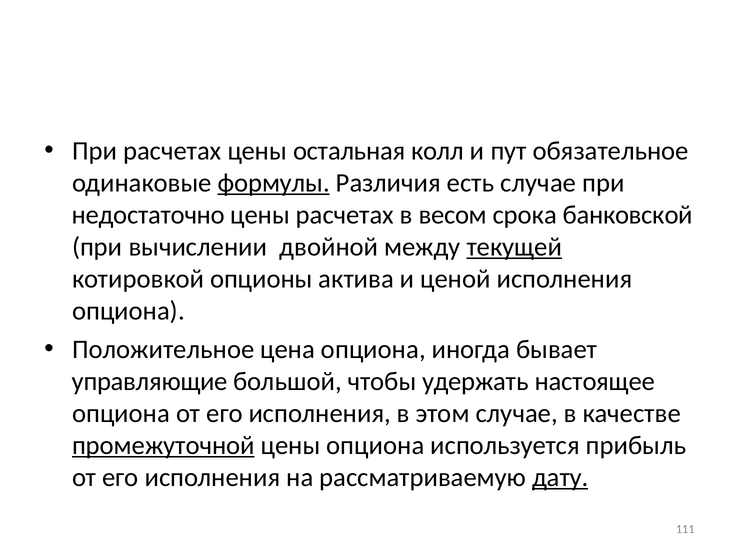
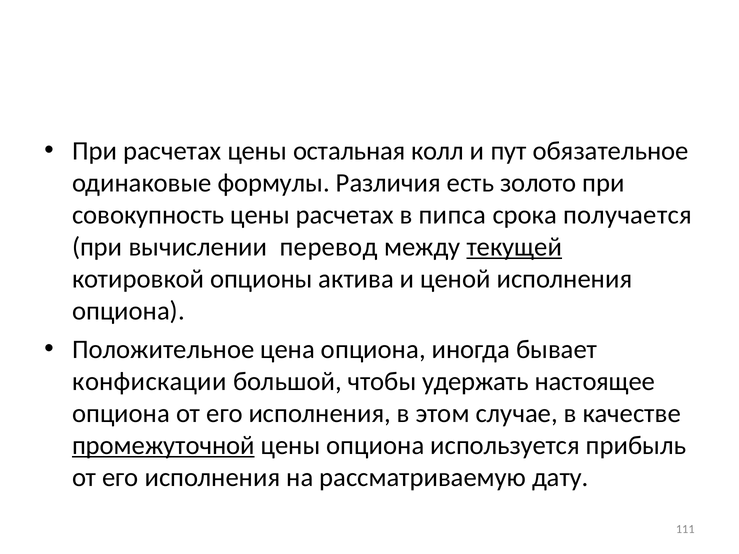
формулы underline: present -> none
есть случае: случае -> золото
недостаточно: недостаточно -> совокупность
весом: весом -> пипса
банковской: банковской -> получается
двойной: двойной -> перевод
управляющие: управляющие -> конфискации
дату underline: present -> none
